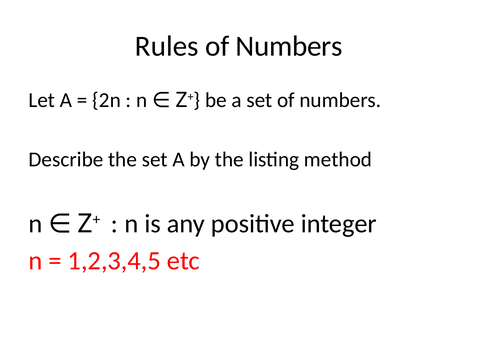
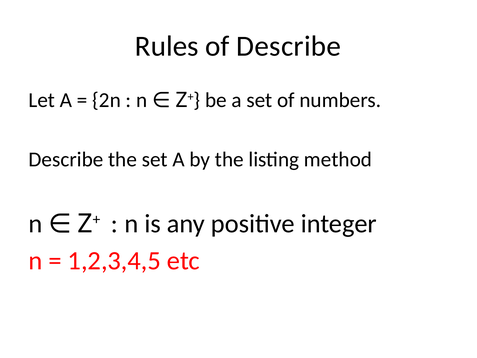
Rules of Numbers: Numbers -> Describe
